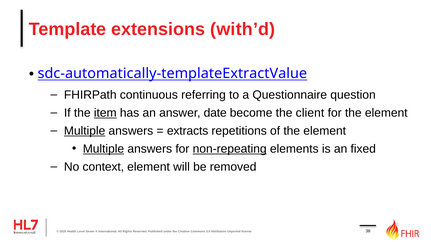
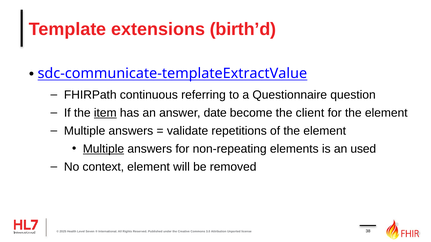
with’d: with’d -> birth’d
sdc-automatically-templateExtractValue: sdc-automatically-templateExtractValue -> sdc-communicate-templateExtractValue
Multiple at (85, 131) underline: present -> none
extracts: extracts -> validate
non-repeating underline: present -> none
fixed: fixed -> used
